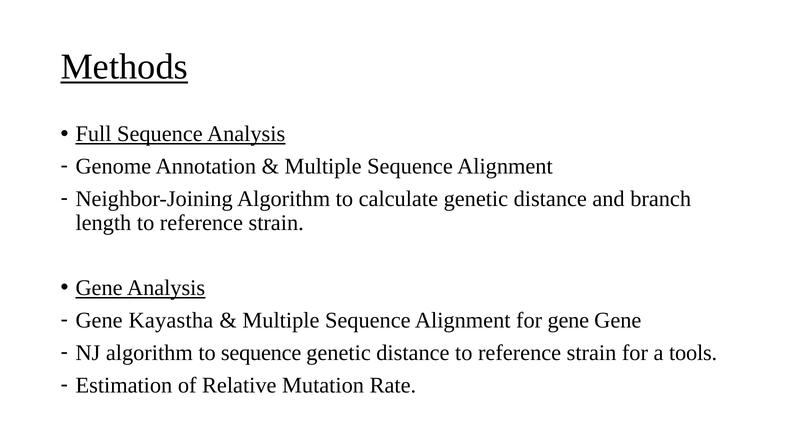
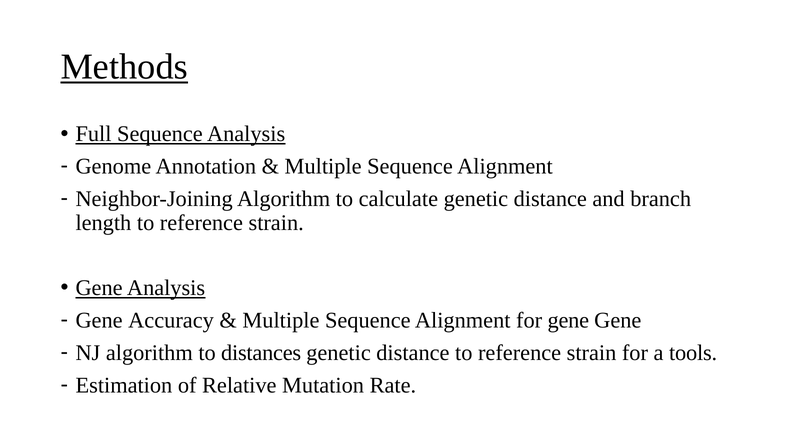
Kayastha: Kayastha -> Accuracy
to sequence: sequence -> distances
